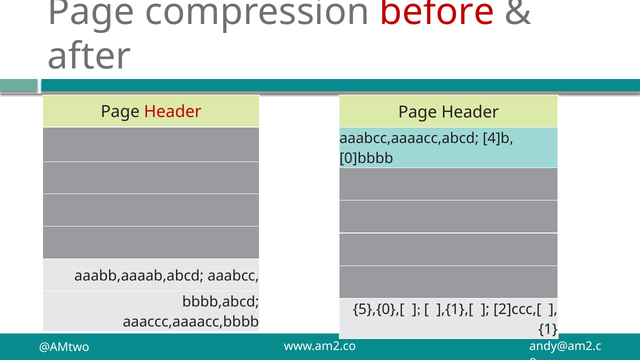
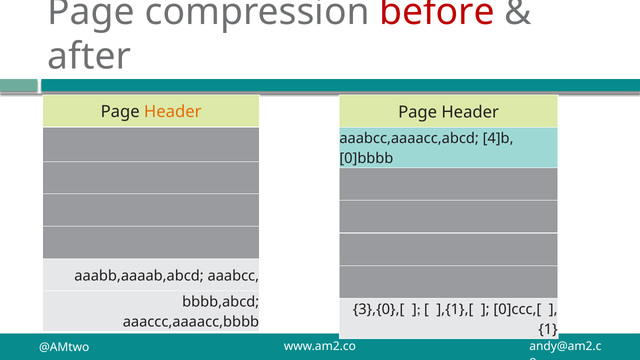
Header at (173, 112) colour: red -> orange
5},{0},[: 5},{0},[ -> 3},{0},[
2]ccc,[: 2]ccc,[ -> 0]ccc,[
